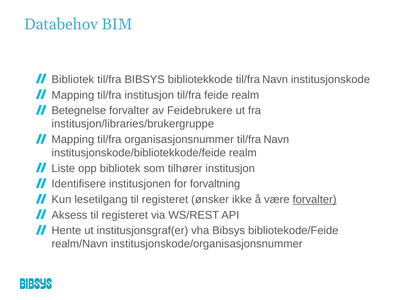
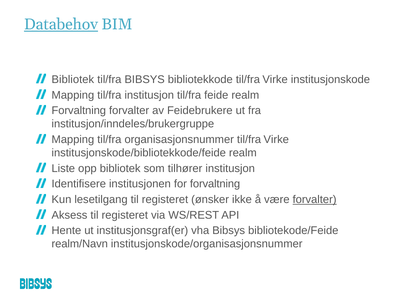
Databehov underline: none -> present
bibliotekkode til/fra Navn: Navn -> Virke
Betegnelse at (79, 111): Betegnelse -> Forvaltning
institusjon/libraries/brukergruppe: institusjon/libraries/brukergruppe -> institusjon/inndeles/brukergruppe
organisasjonsnummer til/fra Navn: Navn -> Virke
